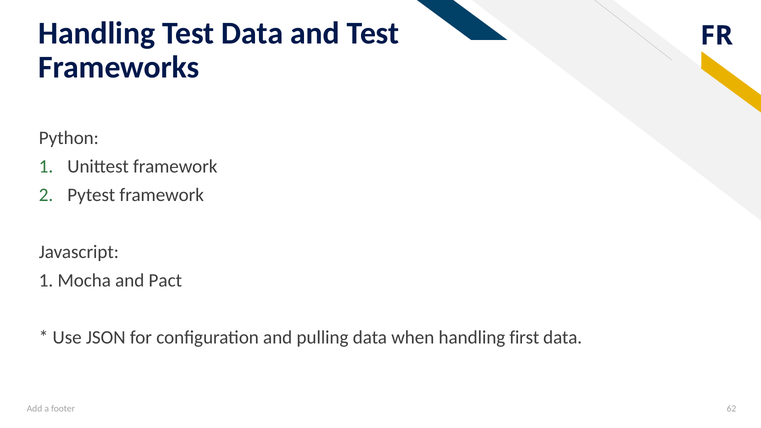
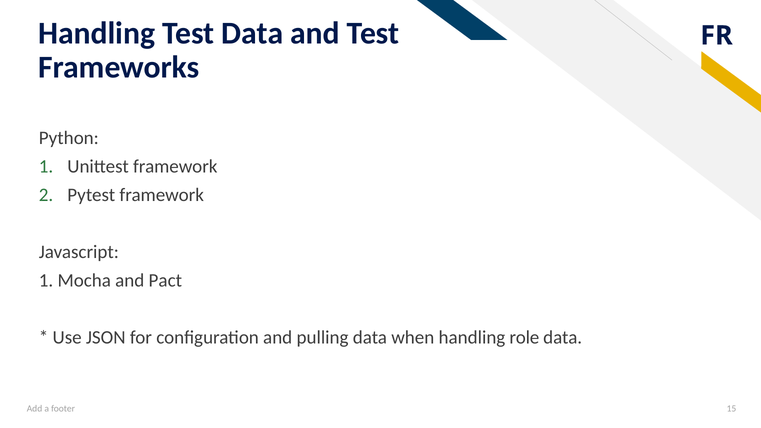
first: first -> role
62: 62 -> 15
